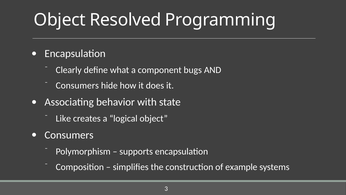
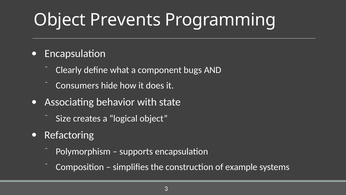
Resolved: Resolved -> Prevents
Like: Like -> Size
Consumers at (69, 135): Consumers -> Refactoring
